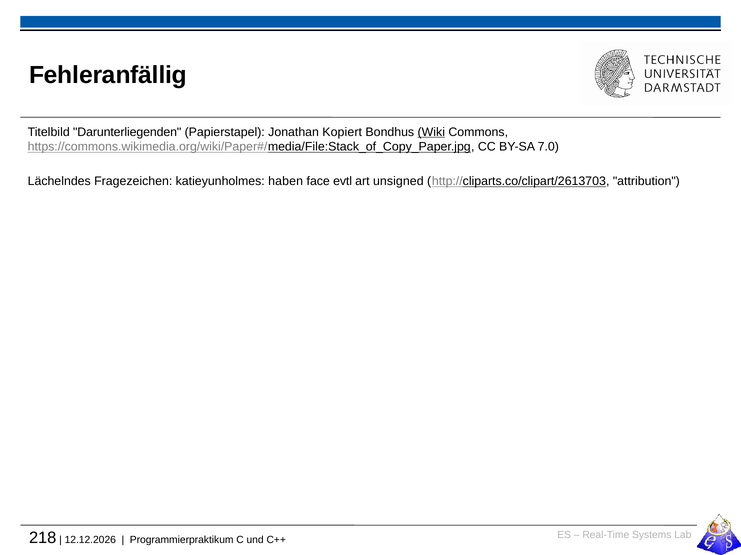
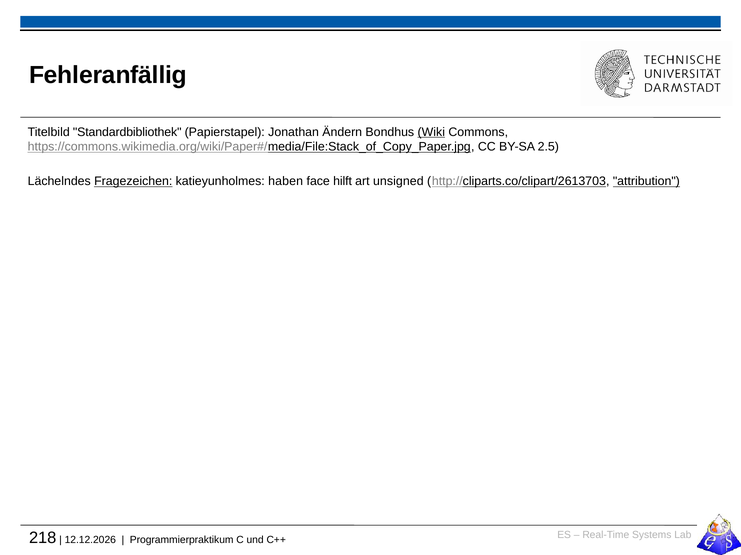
Darunterliegenden: Darunterliegenden -> Standardbibliothek
Kopiert: Kopiert -> Ändern
7.0: 7.0 -> 2.5
Fragezeichen underline: none -> present
evtl: evtl -> hilft
attribution underline: none -> present
